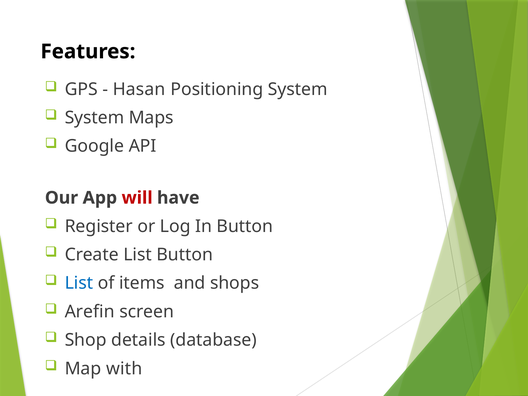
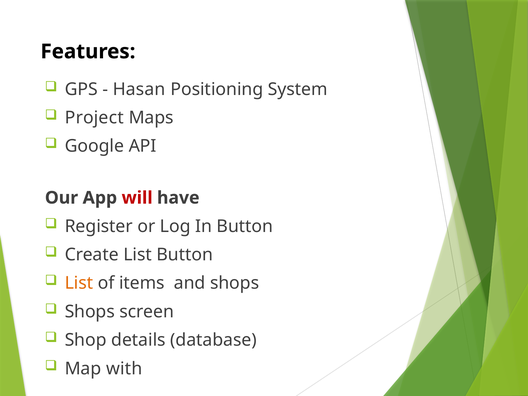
System at (94, 118): System -> Project
List at (79, 283) colour: blue -> orange
Arefin at (90, 312): Arefin -> Shops
